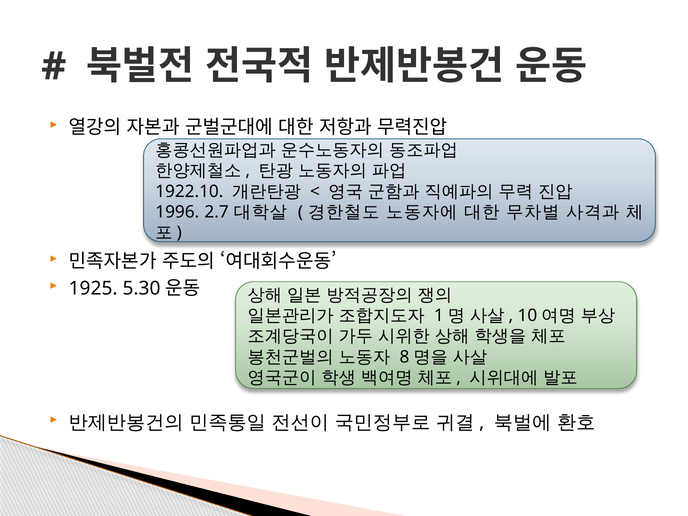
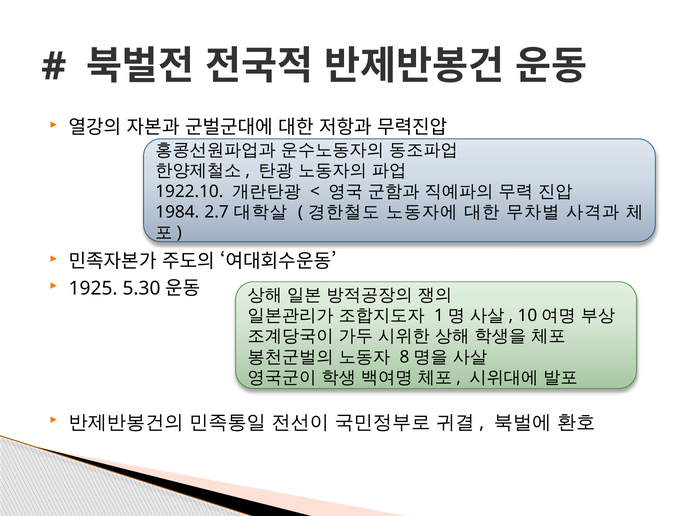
1996: 1996 -> 1984
